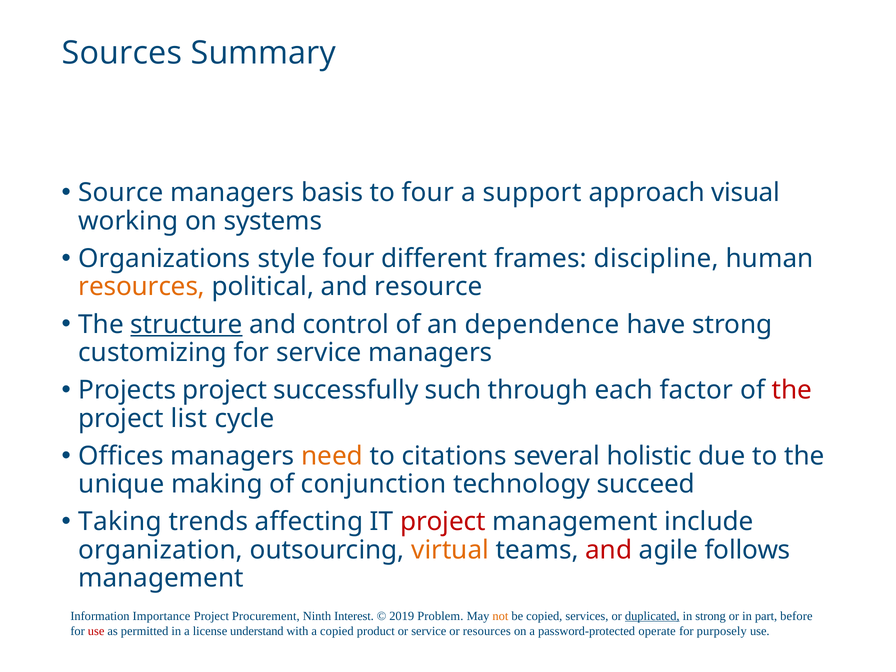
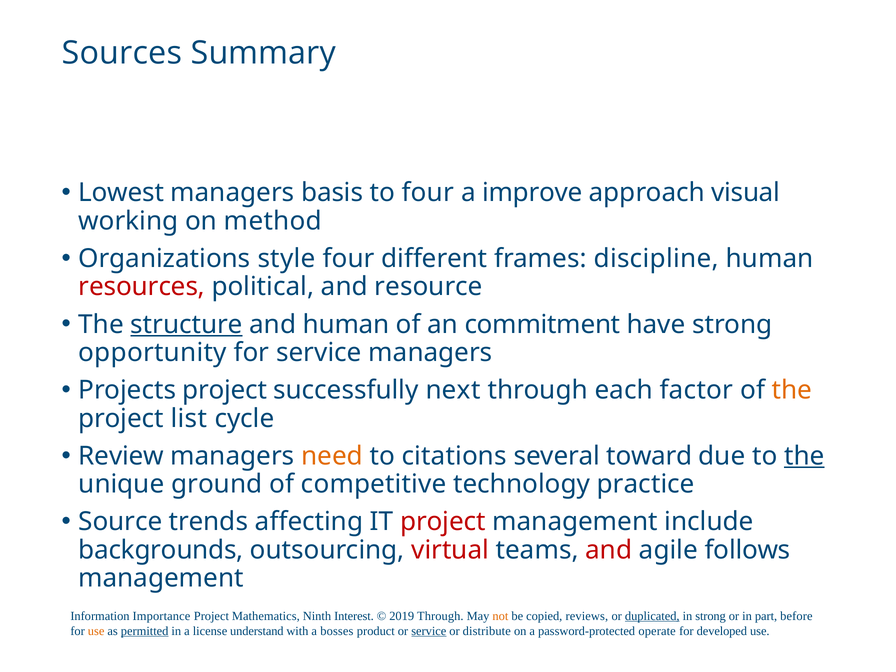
Source: Source -> Lowest
support: support -> improve
systems: systems -> method
resources at (142, 287) colour: orange -> red
and control: control -> human
dependence: dependence -> commitment
customizing: customizing -> opportunity
such: such -> next
the at (792, 390) colour: red -> orange
Offices: Offices -> Review
holistic: holistic -> toward
the at (804, 456) underline: none -> present
making: making -> ground
conjunction: conjunction -> competitive
succeed: succeed -> practice
Taking: Taking -> Source
organization: organization -> backgrounds
virtual colour: orange -> red
Procurement: Procurement -> Mathematics
2019 Problem: Problem -> Through
services: services -> reviews
use at (96, 631) colour: red -> orange
permitted underline: none -> present
a copied: copied -> bosses
service at (429, 631) underline: none -> present
or resources: resources -> distribute
purposely: purposely -> developed
